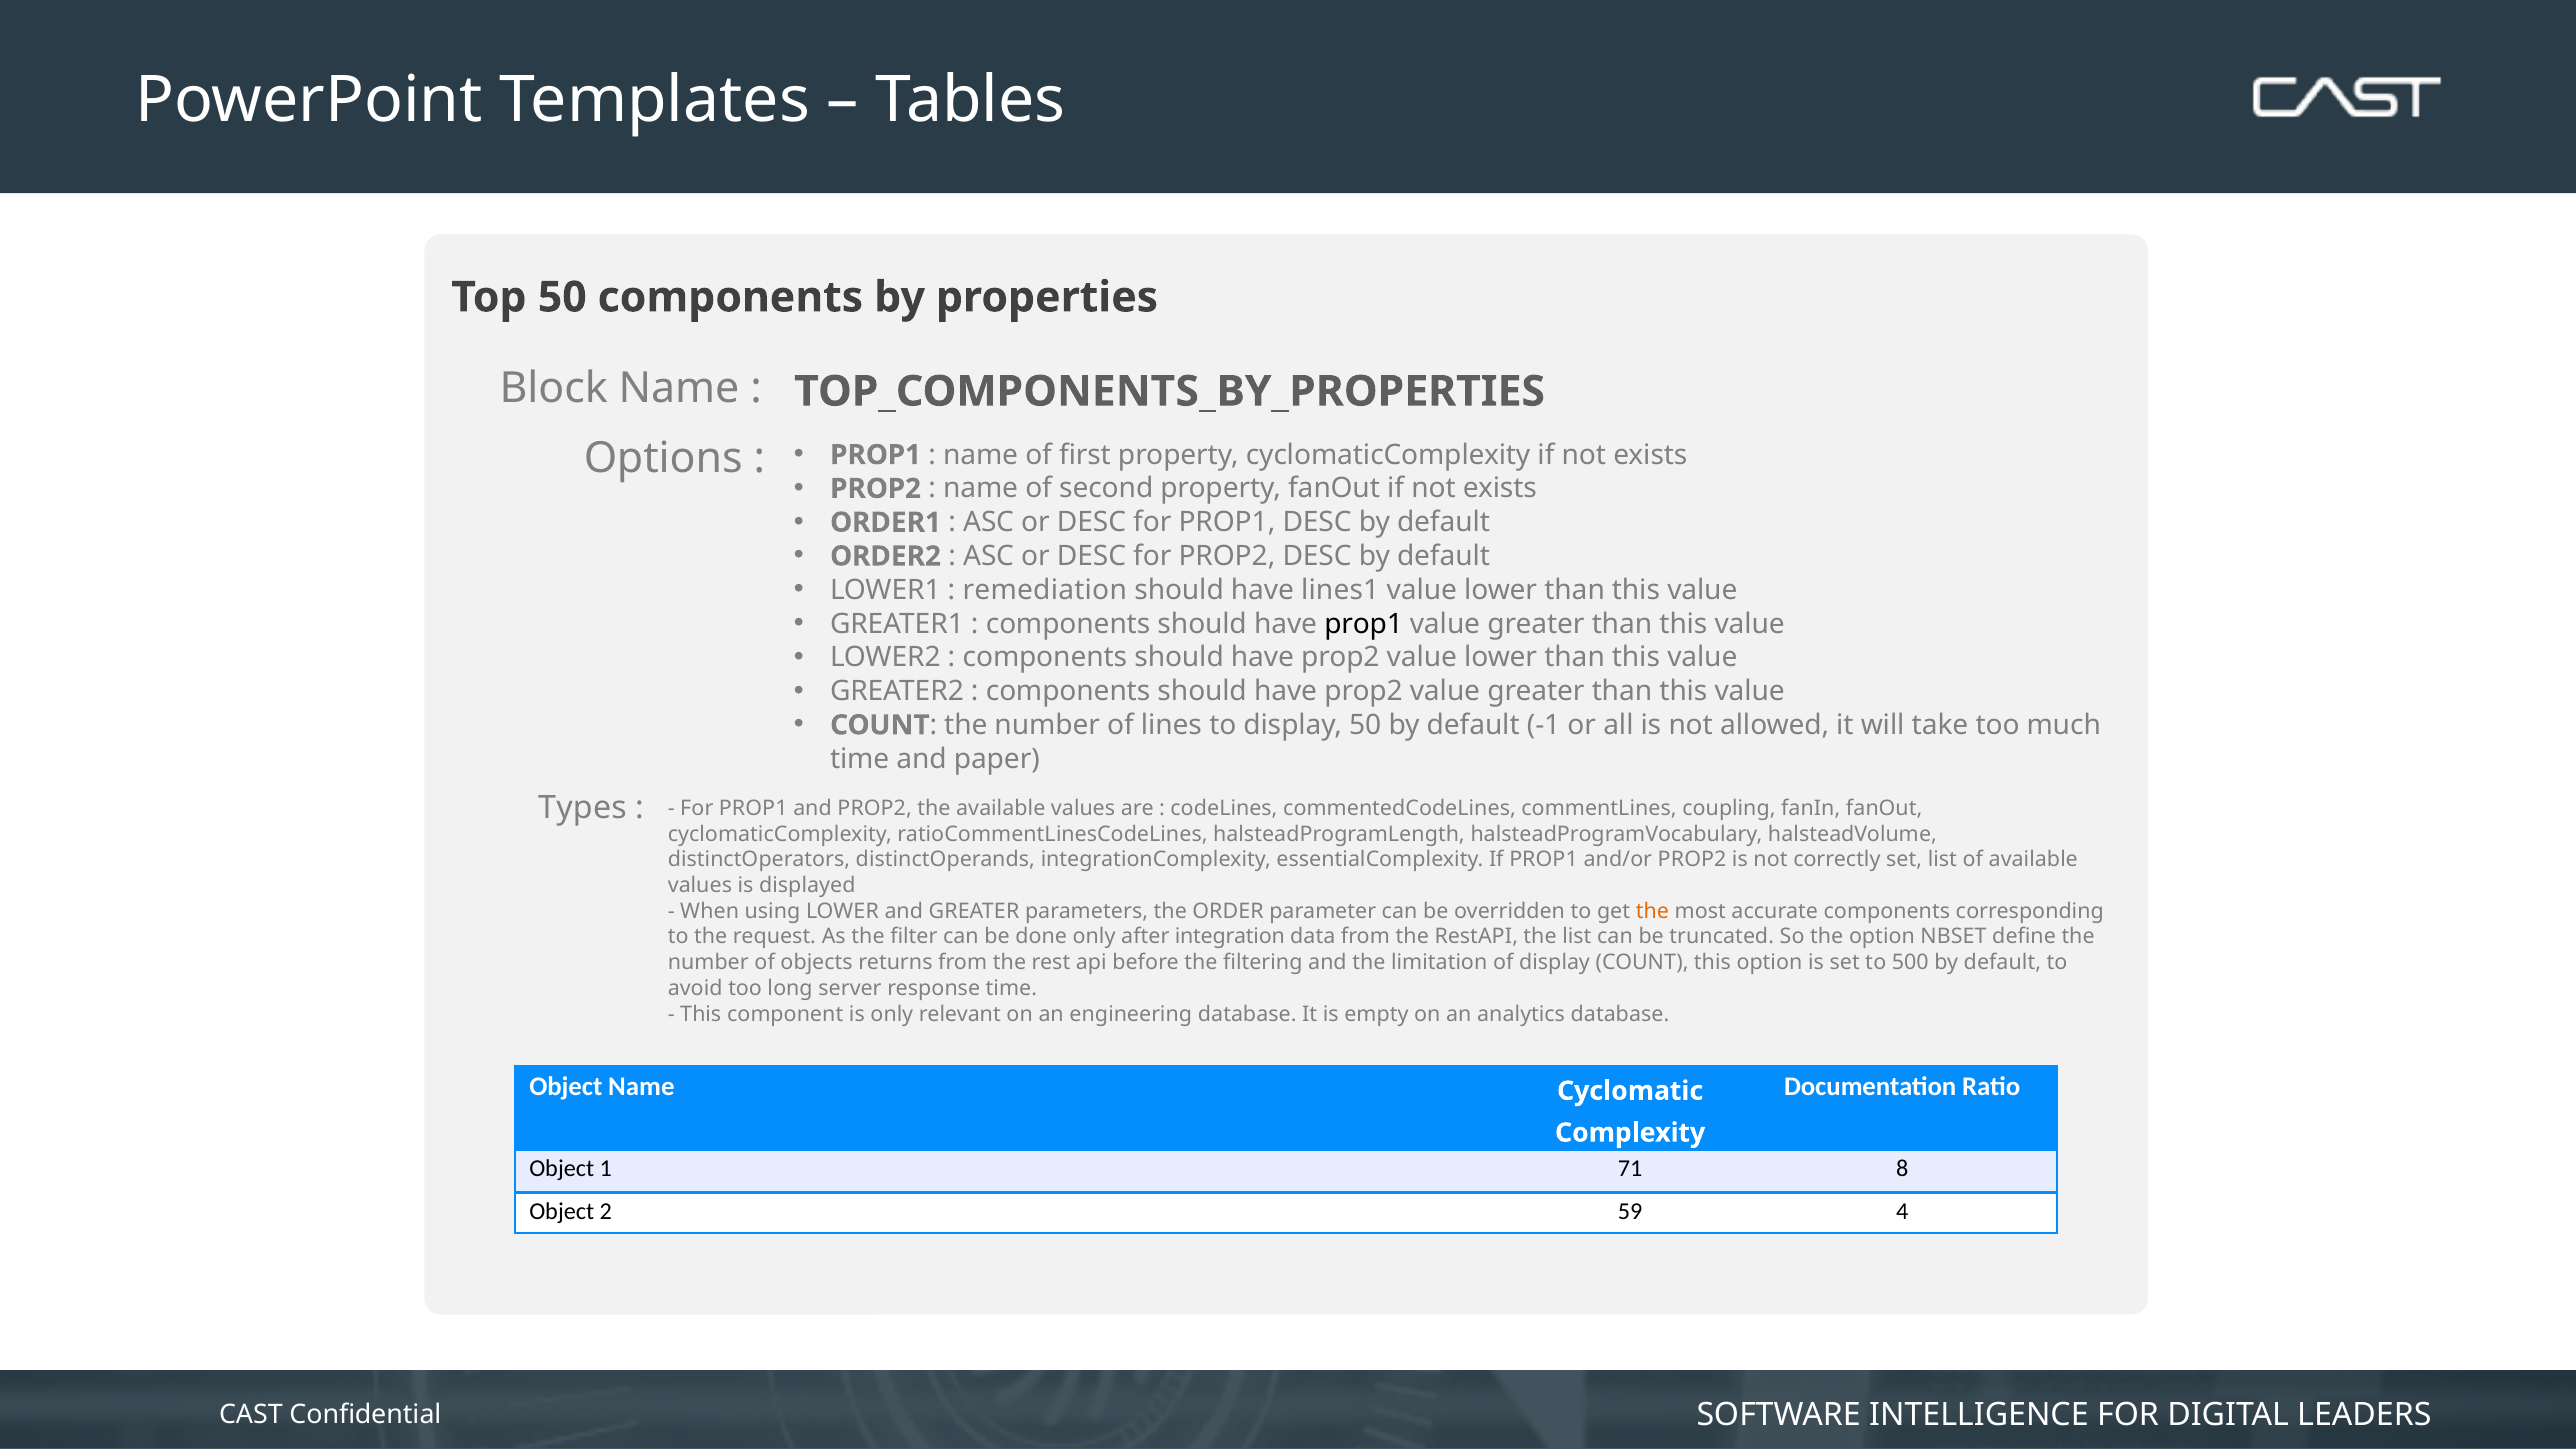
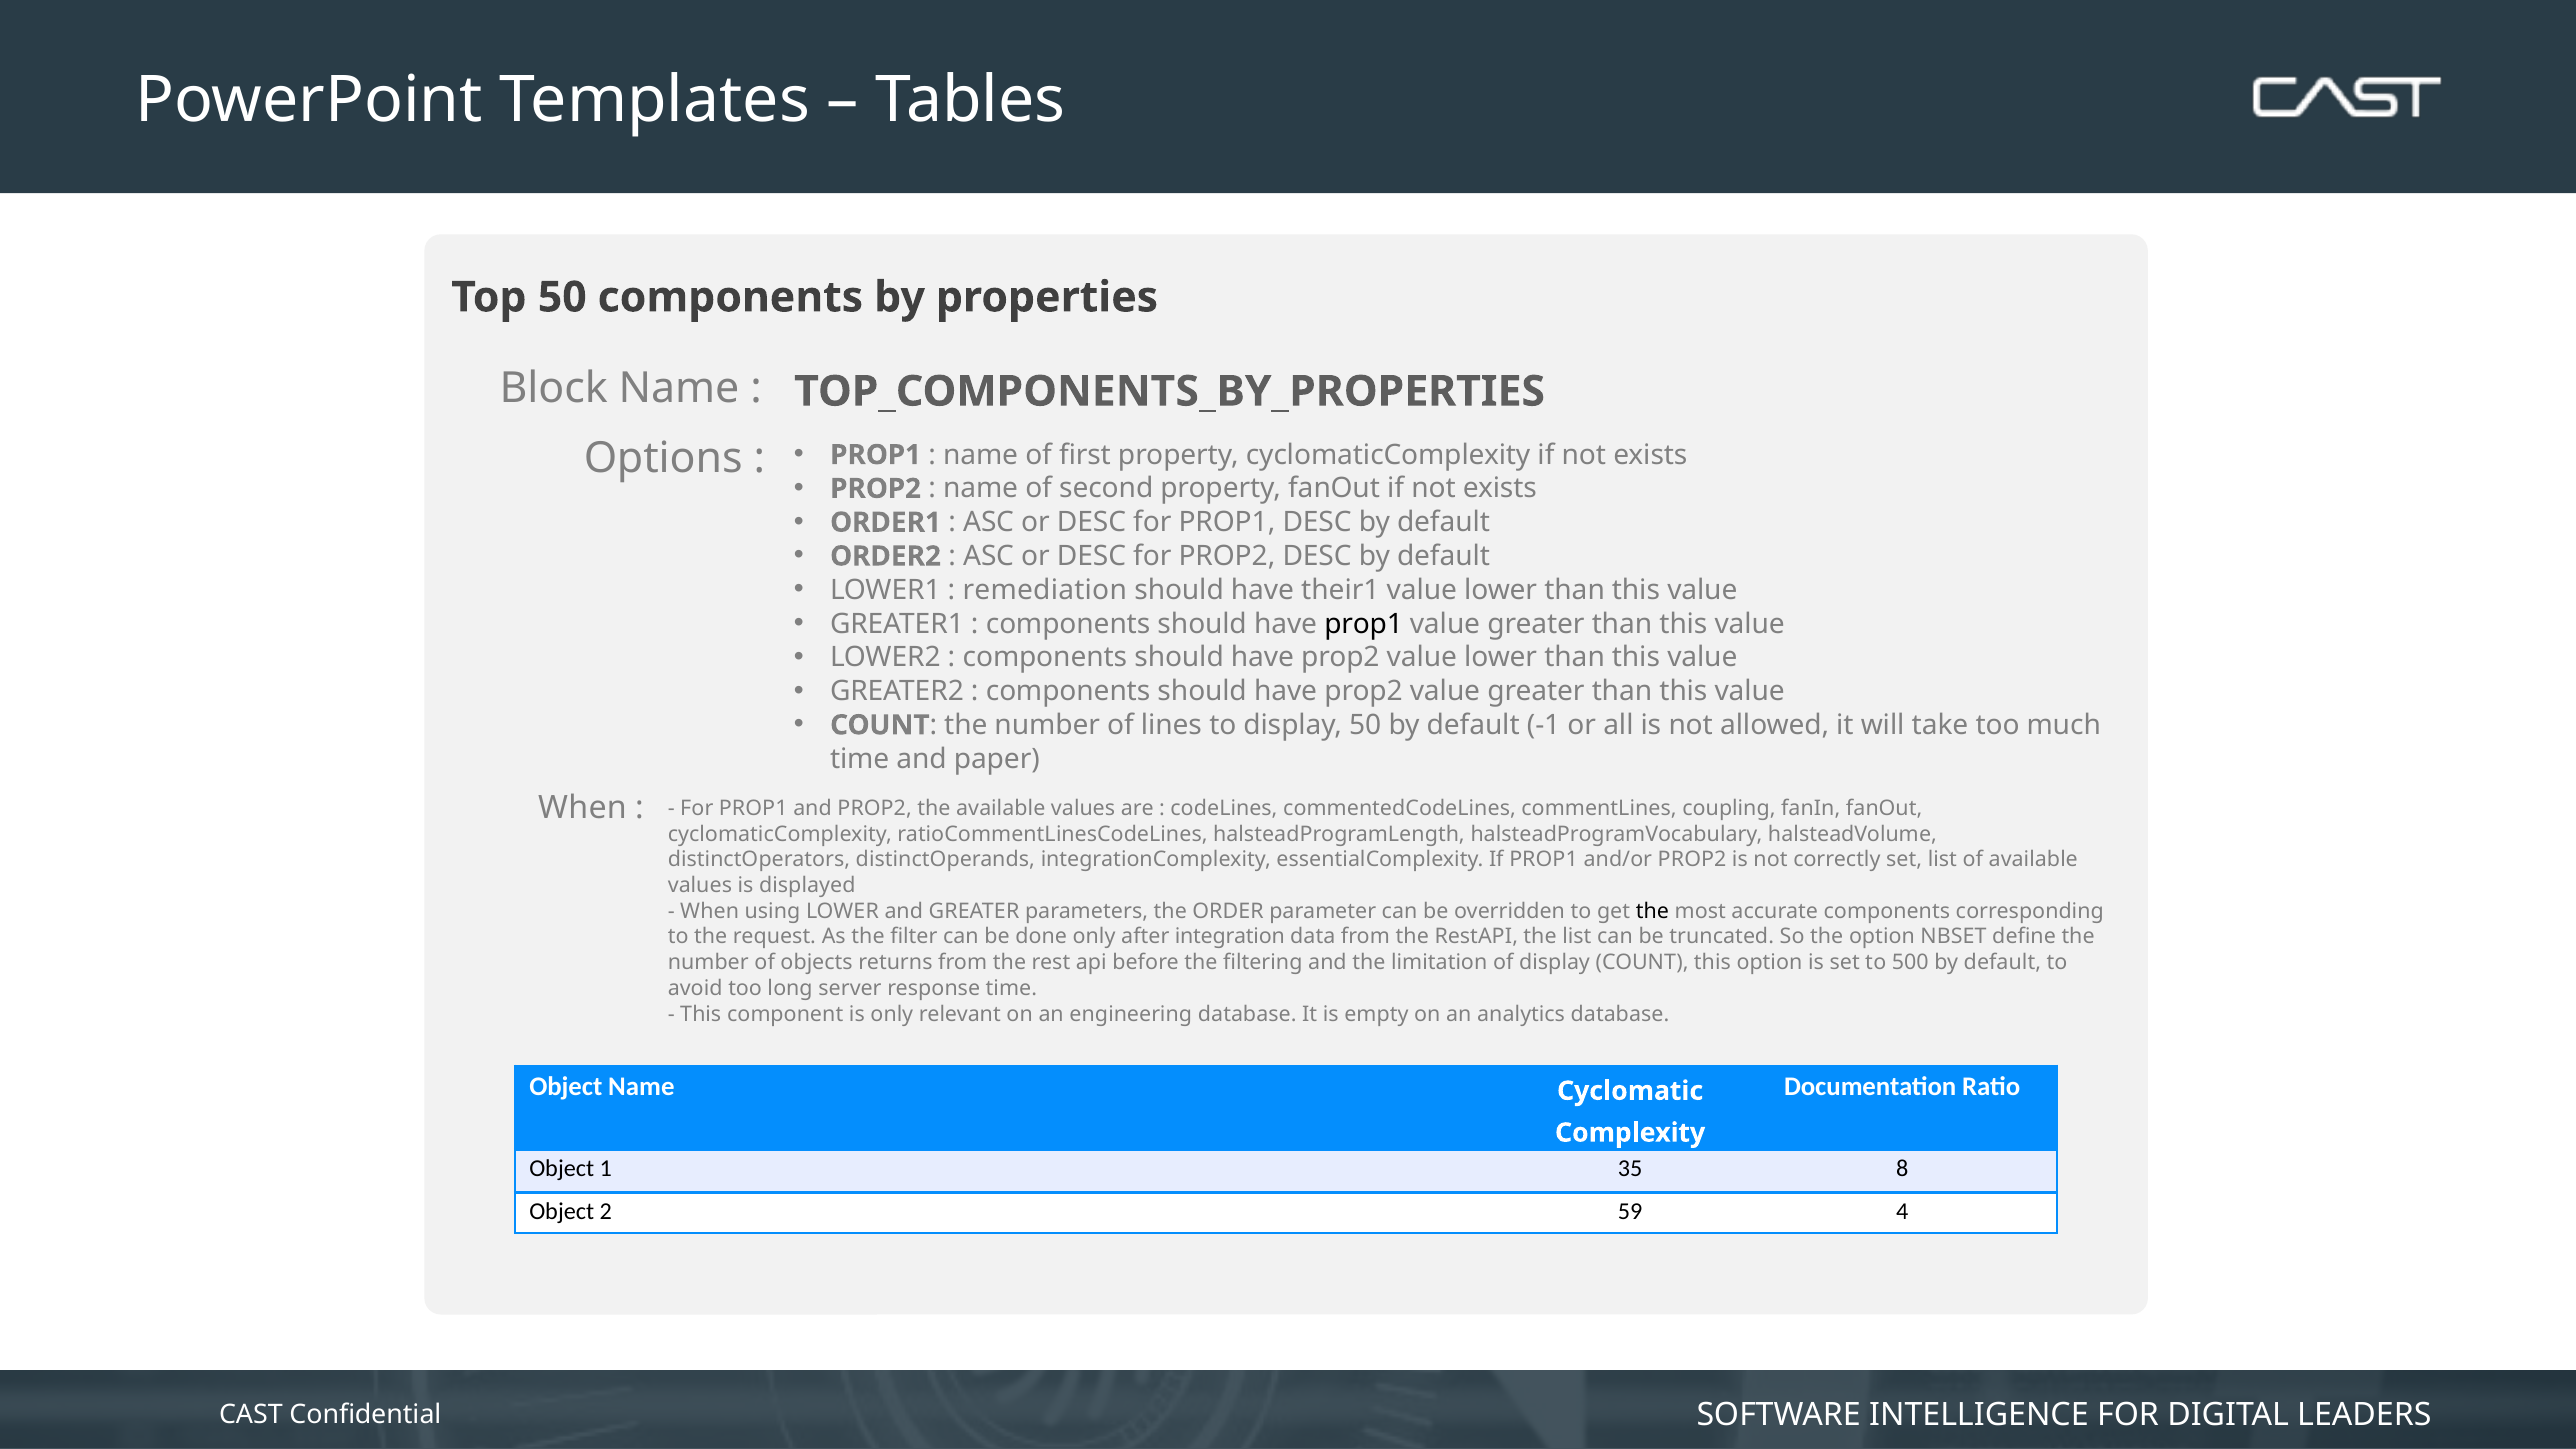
lines1: lines1 -> their1
Types at (583, 808): Types -> When
the at (1652, 911) colour: orange -> black
71: 71 -> 35
